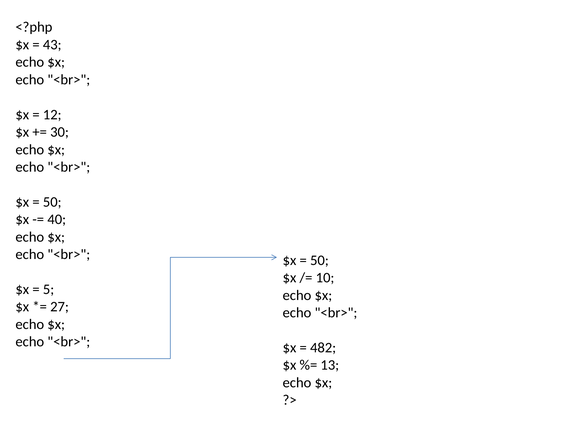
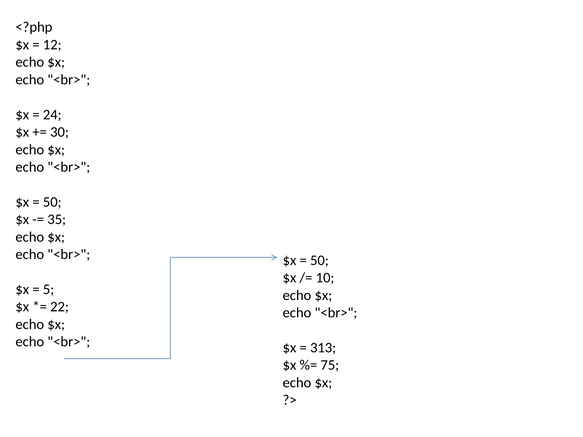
43: 43 -> 12
12: 12 -> 24
40: 40 -> 35
27: 27 -> 22
482: 482 -> 313
13: 13 -> 75
